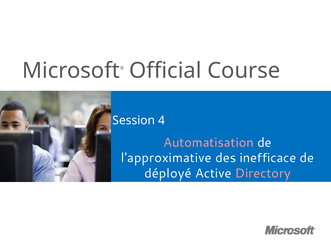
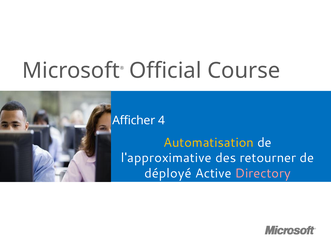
Session: Session -> Afficher
Automatisation colour: pink -> yellow
inefficace: inefficace -> retourner
